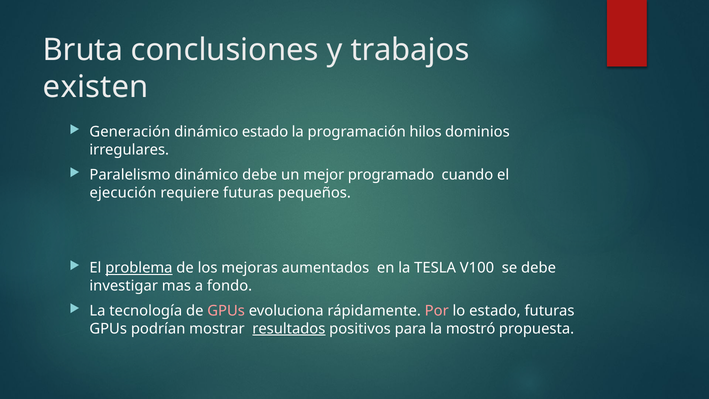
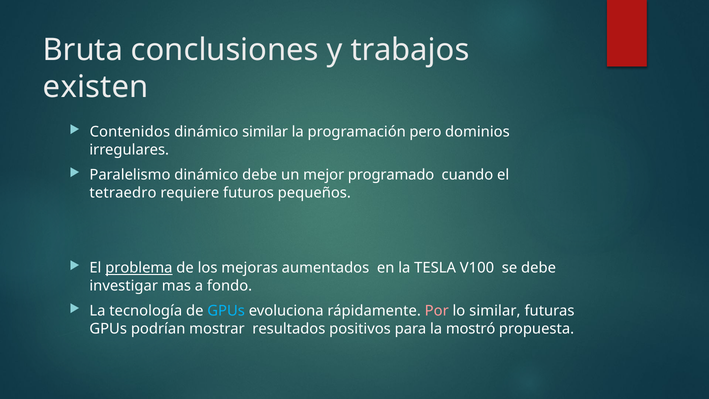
Generación: Generación -> Contenidos
dinámico estado: estado -> similar
hilos: hilos -> pero
ejecución: ejecución -> tetraedro
requiere futuras: futuras -> futuros
GPUs at (226, 311) colour: pink -> light blue
lo estado: estado -> similar
resultados underline: present -> none
